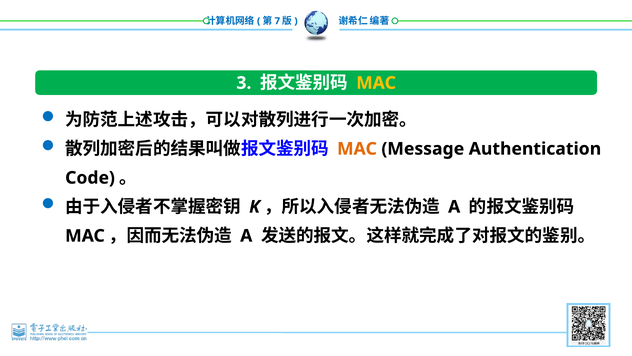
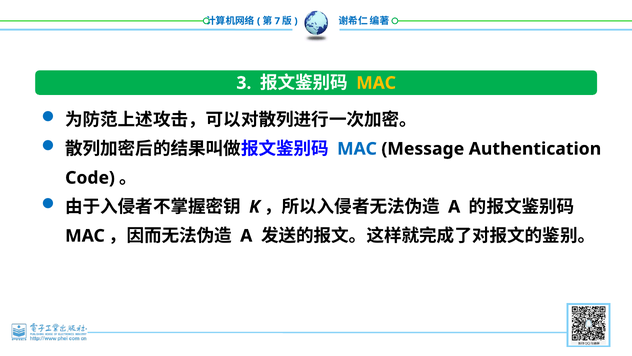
MAC at (357, 149) colour: orange -> blue
